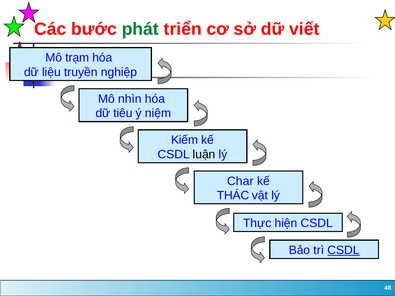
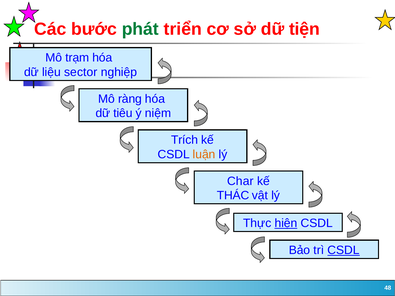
viết: viết -> tiện
truyền: truyền -> sector
nhìn: nhìn -> ràng
Kiếm: Kiếm -> Trích
luận colour: black -> orange
hiện underline: none -> present
